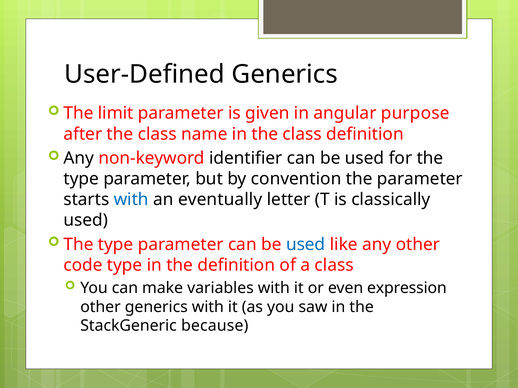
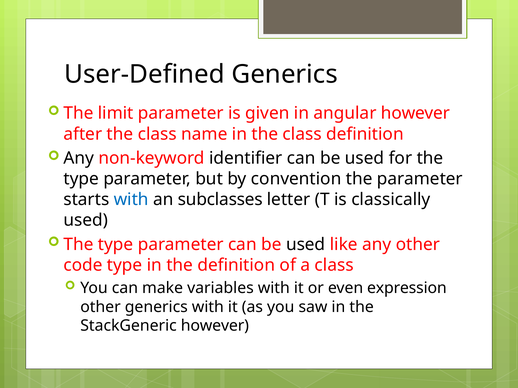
angular purpose: purpose -> however
eventually: eventually -> subclasses
used at (306, 245) colour: blue -> black
StackGeneric because: because -> however
